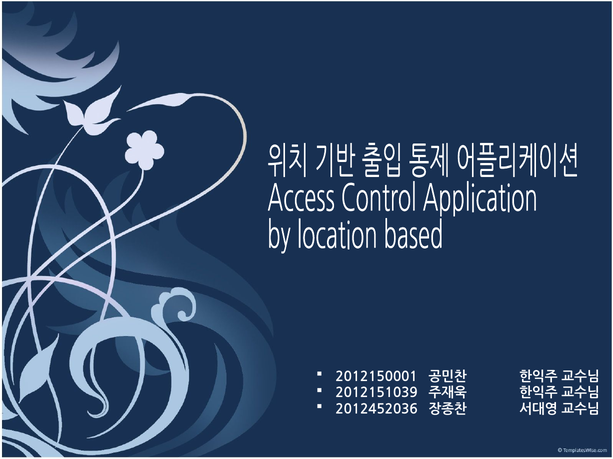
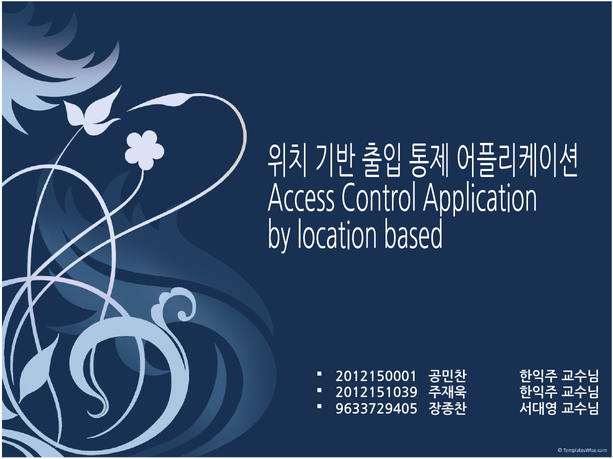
2012452036: 2012452036 -> 9633729405
